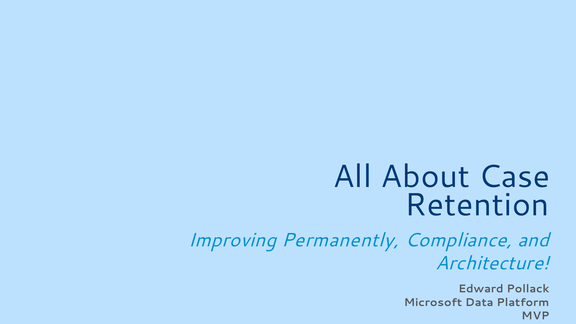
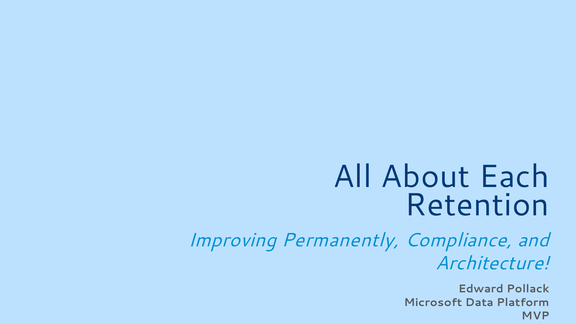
Case: Case -> Each
